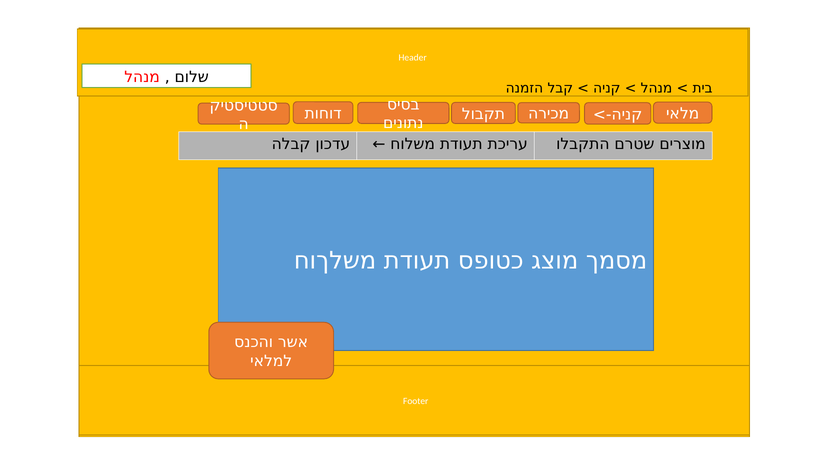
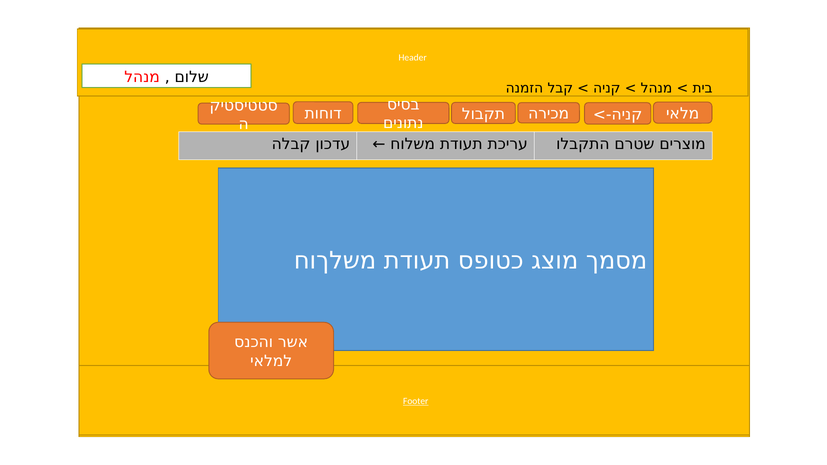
Footer underline: none -> present
